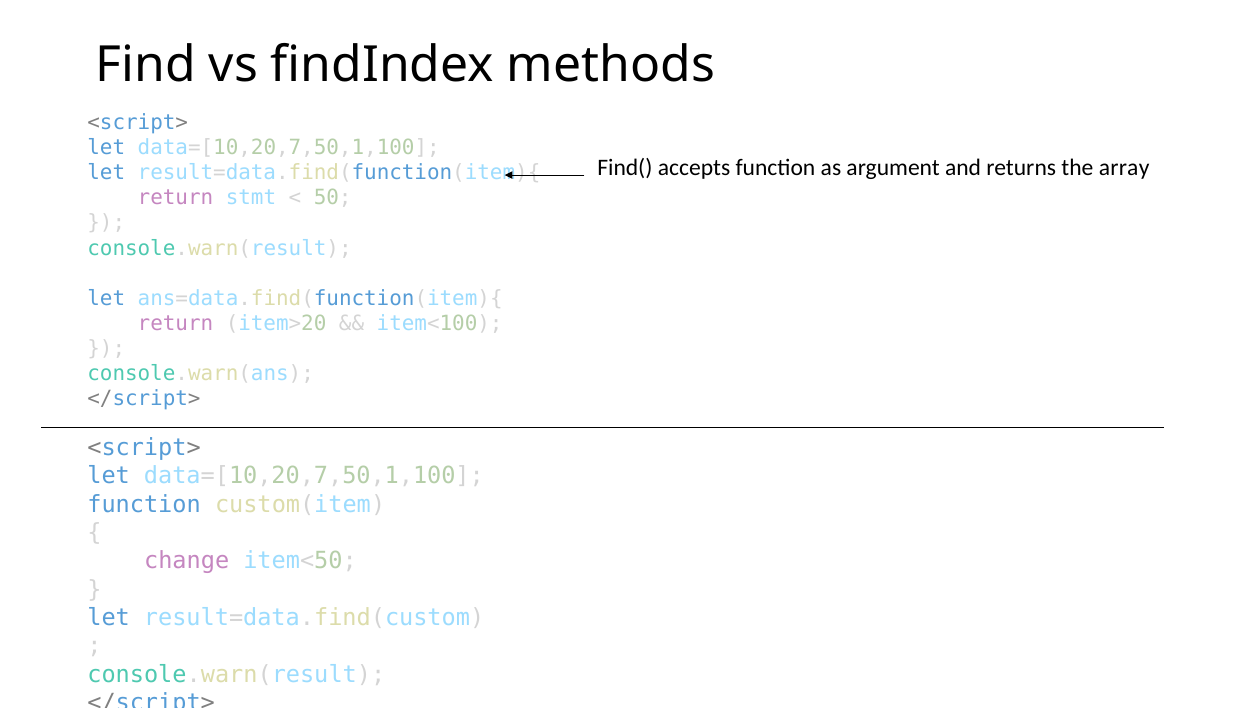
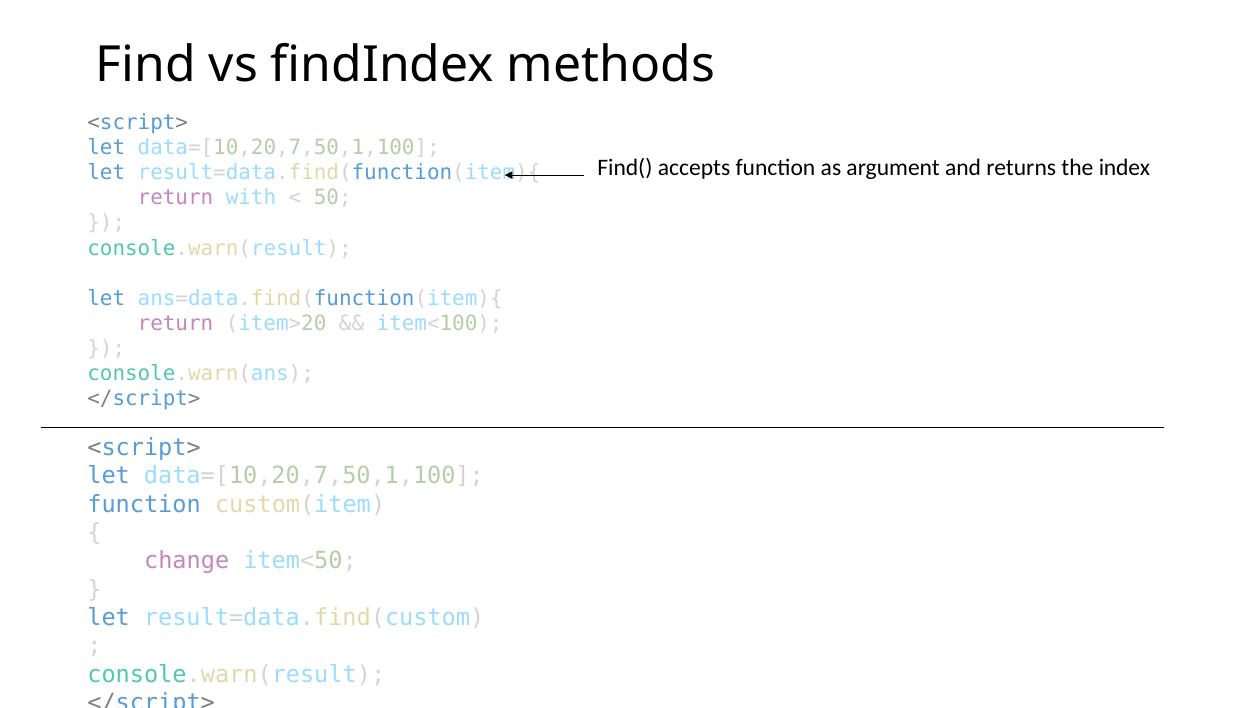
array: array -> index
stmt: stmt -> with
